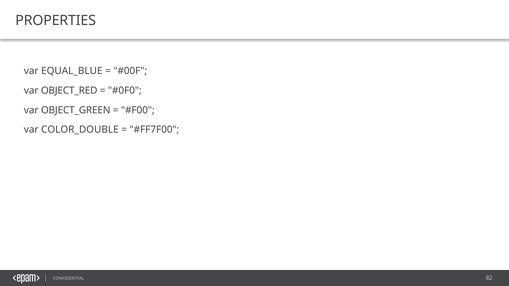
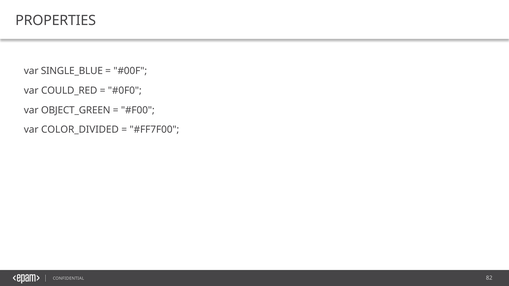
EQUAL_BLUE: EQUAL_BLUE -> SINGLE_BLUE
OBJECT_RED: OBJECT_RED -> COULD_RED
COLOR_DOUBLE: COLOR_DOUBLE -> COLOR_DIVIDED
